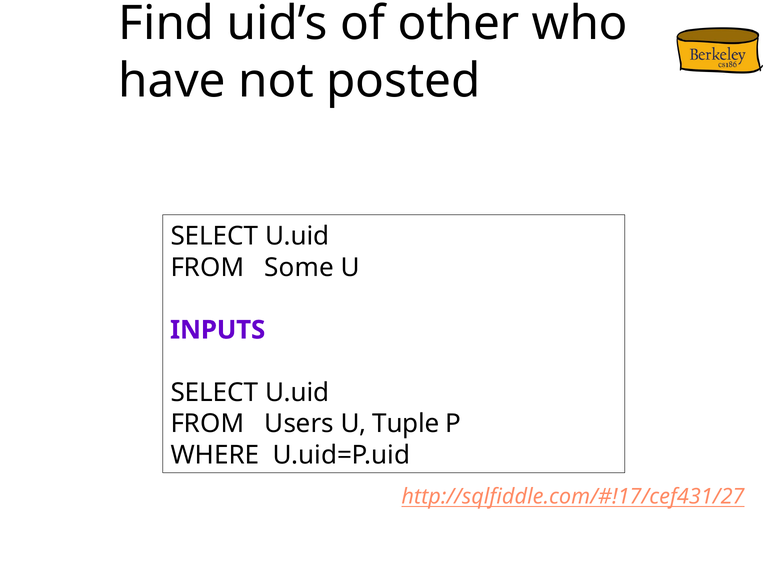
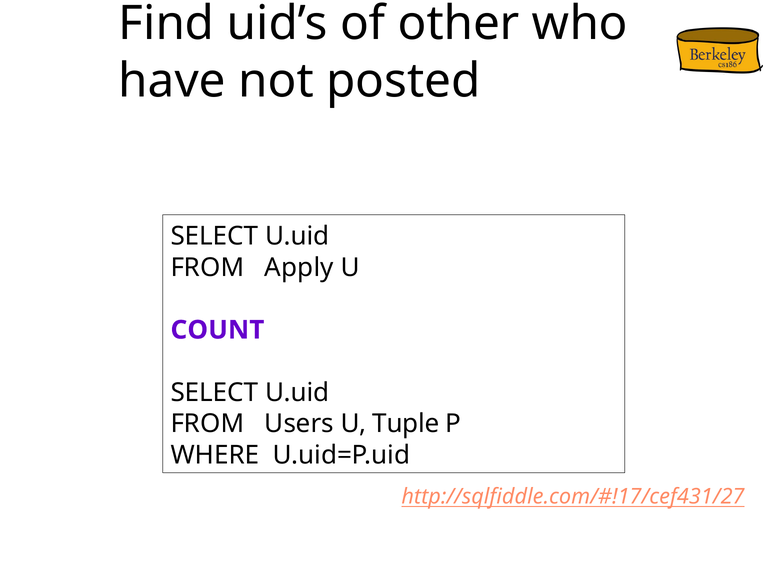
Some: Some -> Apply
INPUTS: INPUTS -> COUNT
